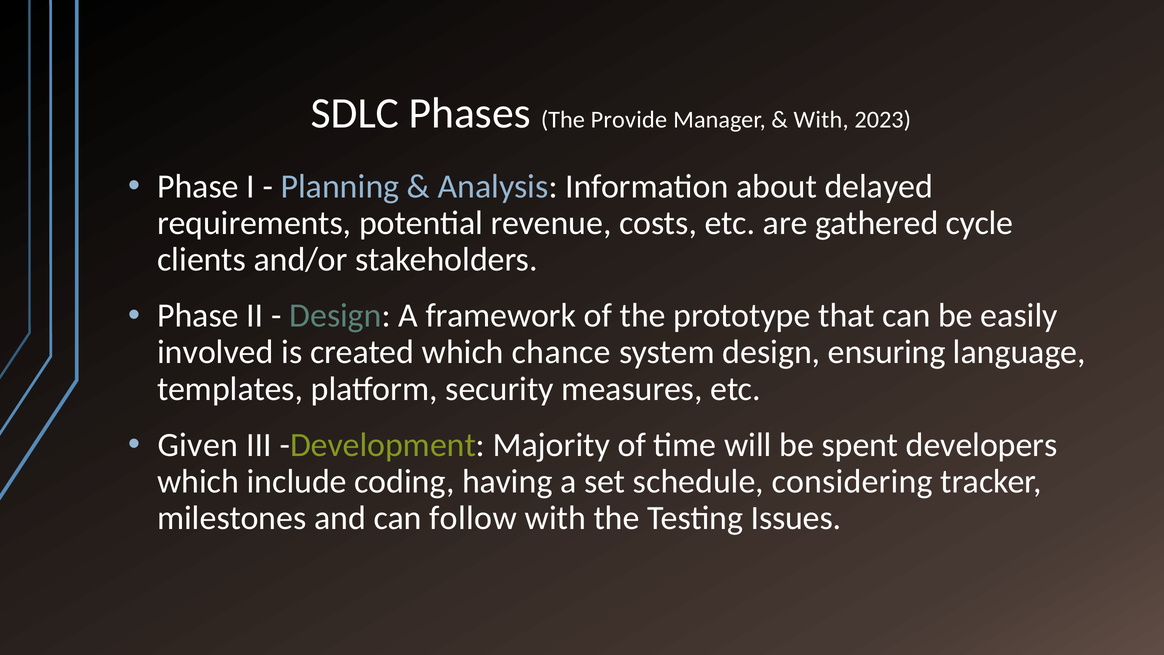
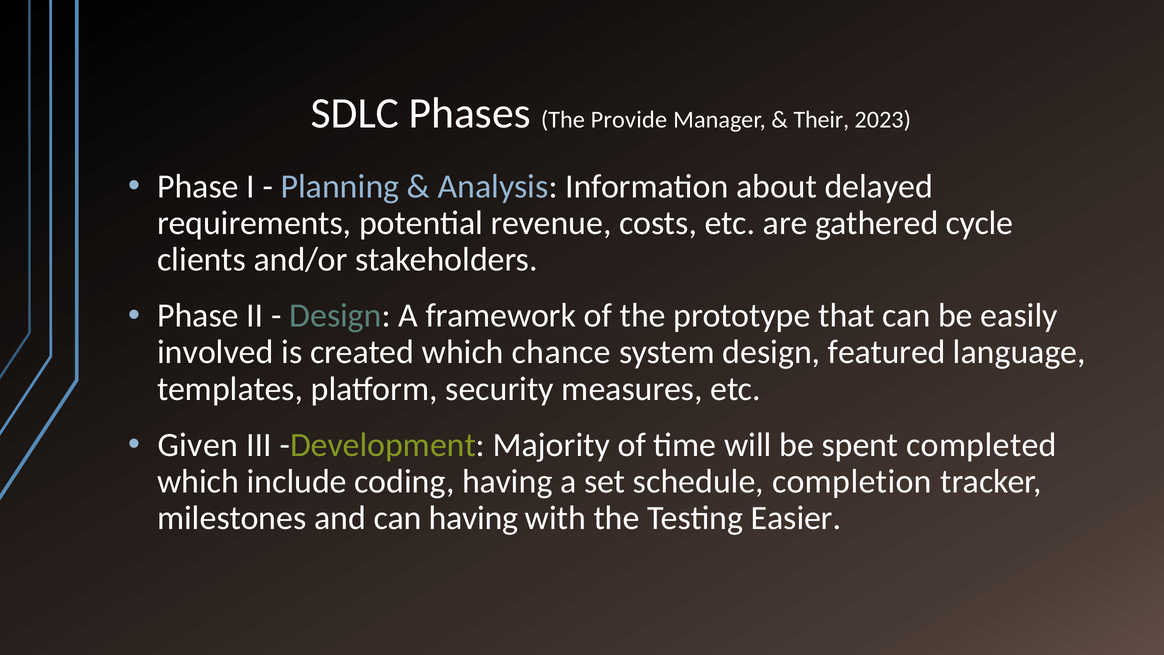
With at (821, 120): With -> Their
ensuring: ensuring -> featured
developers: developers -> completed
considering: considering -> completion
can follow: follow -> having
Issues: Issues -> Easier
